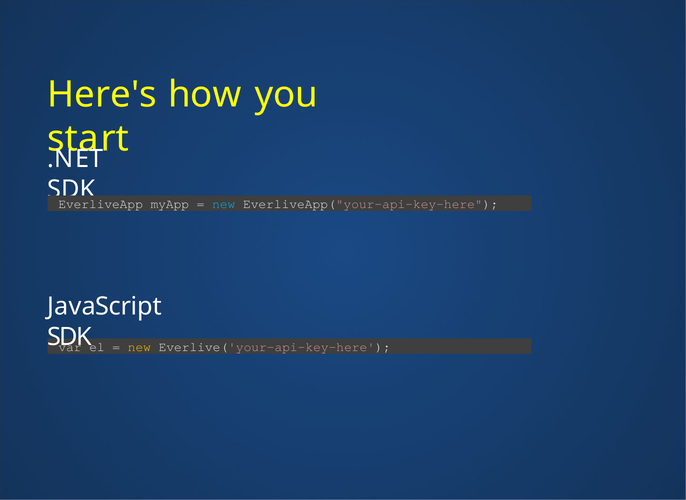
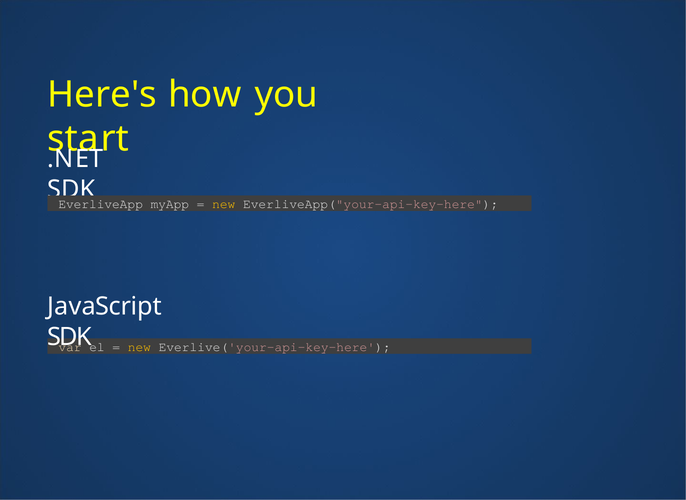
new at (224, 204) colour: light blue -> yellow
